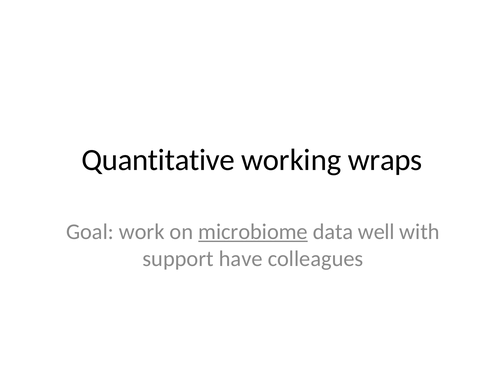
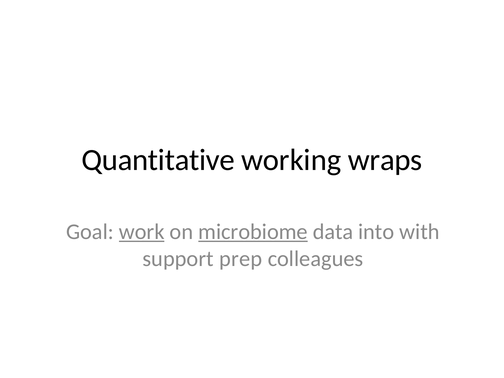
work underline: none -> present
well: well -> into
have: have -> prep
